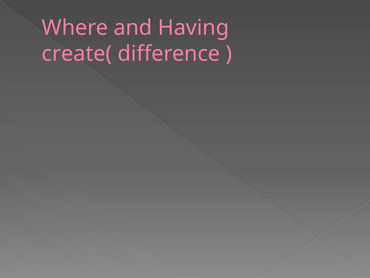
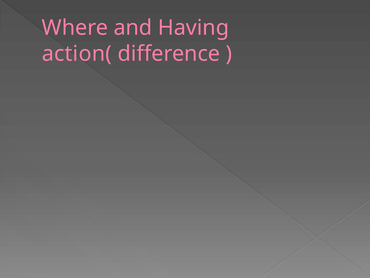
create(: create( -> action(
